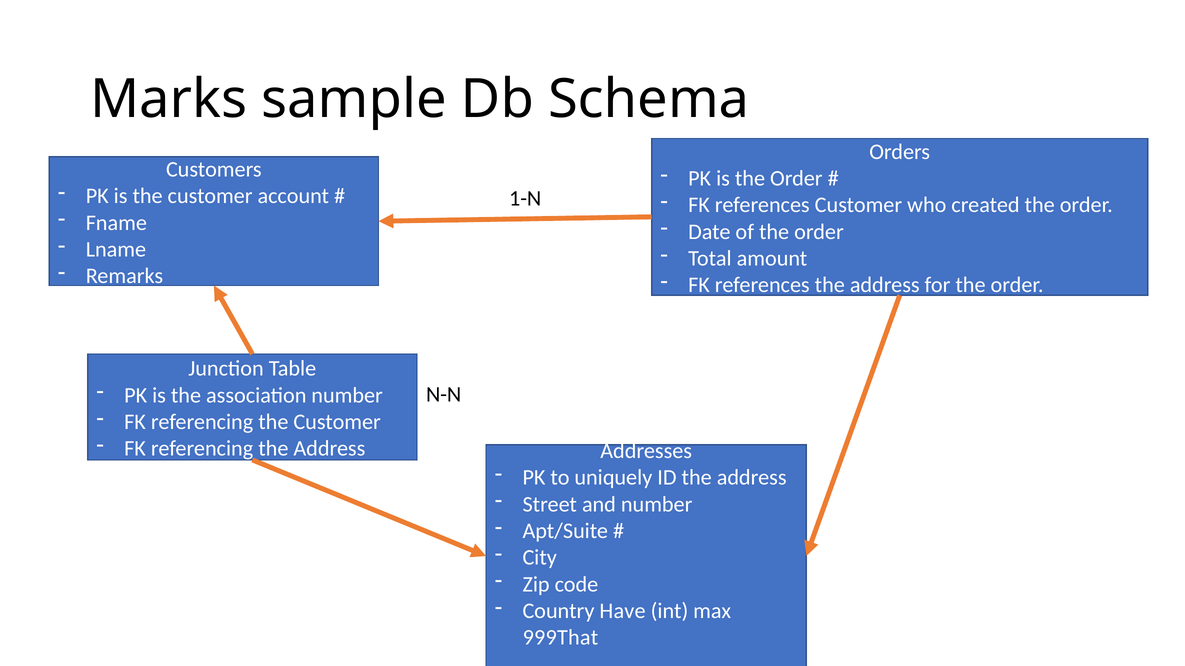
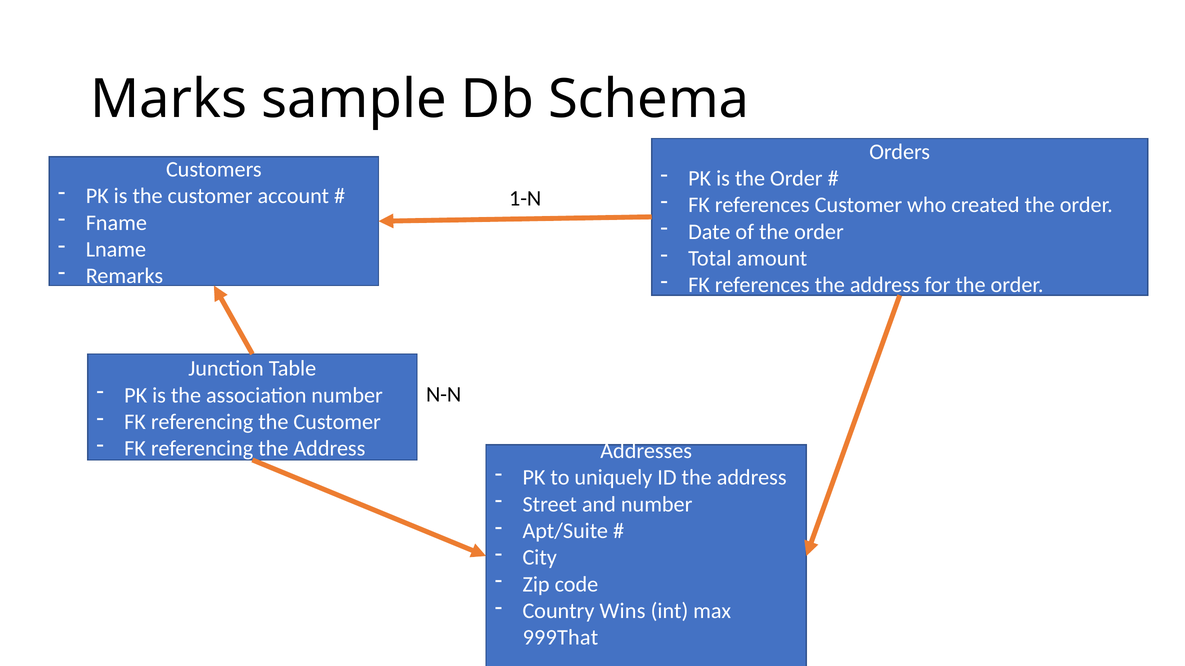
Have: Have -> Wins
